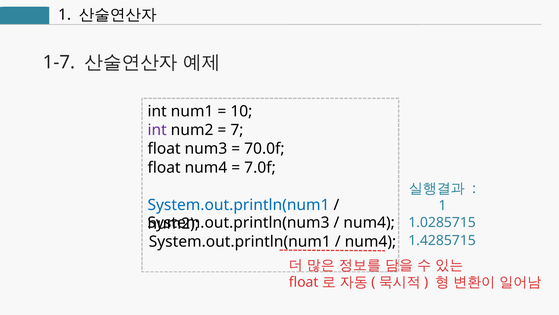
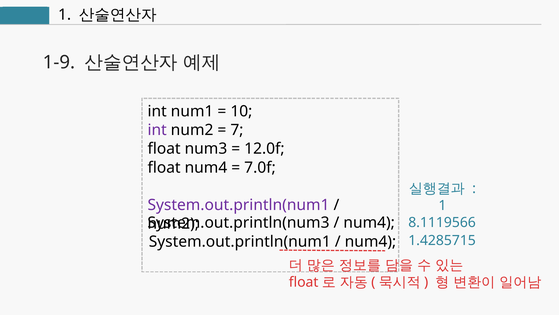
1-7: 1-7 -> 1-9
70.0f: 70.0f -> 12.0f
System.out.println(num1 at (239, 205) colour: blue -> purple
1.0285715: 1.0285715 -> 8.1119566
